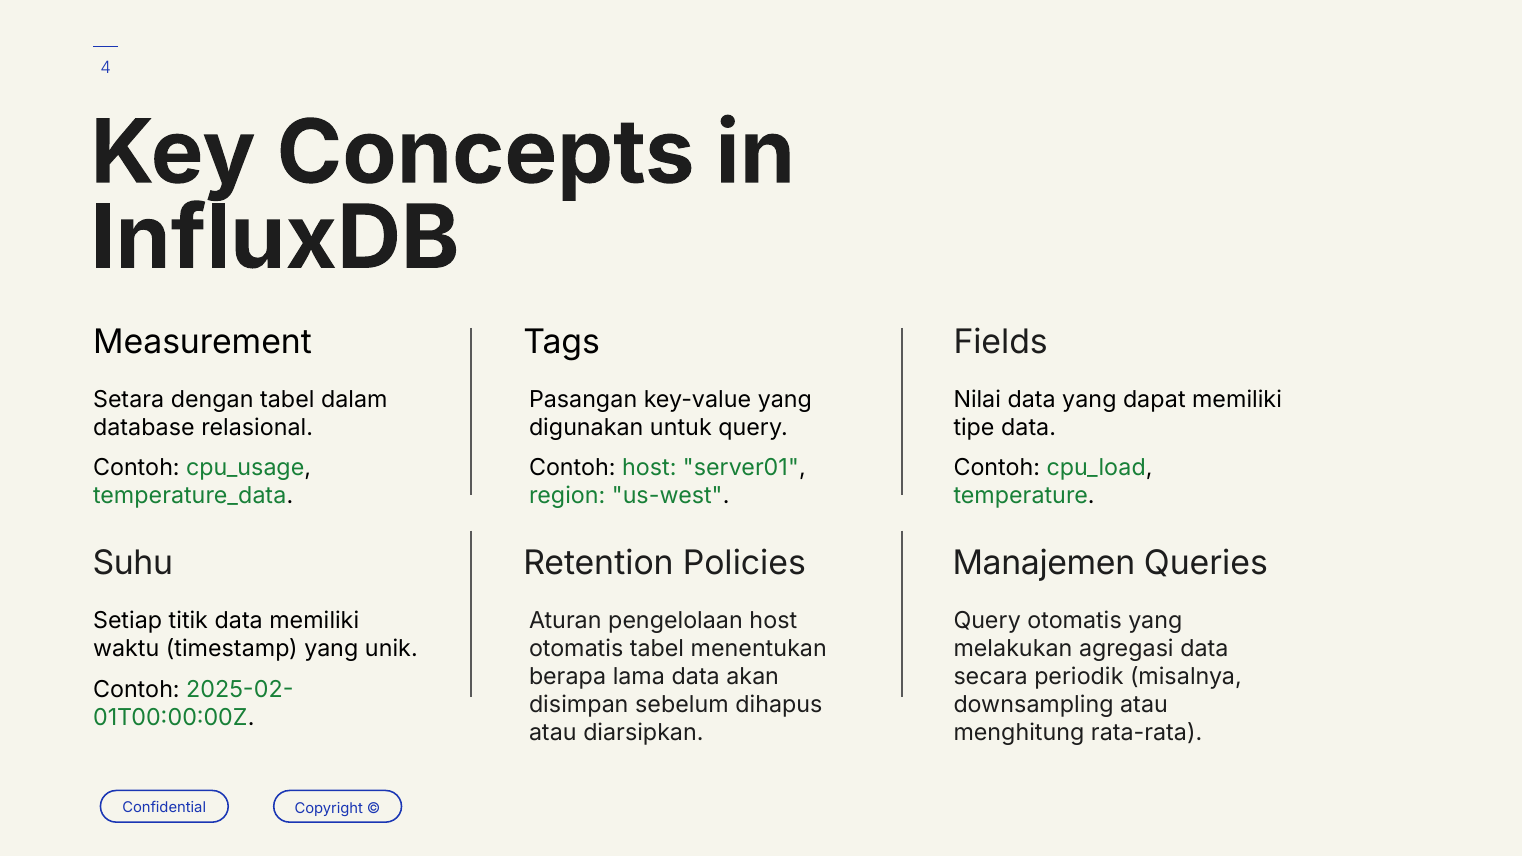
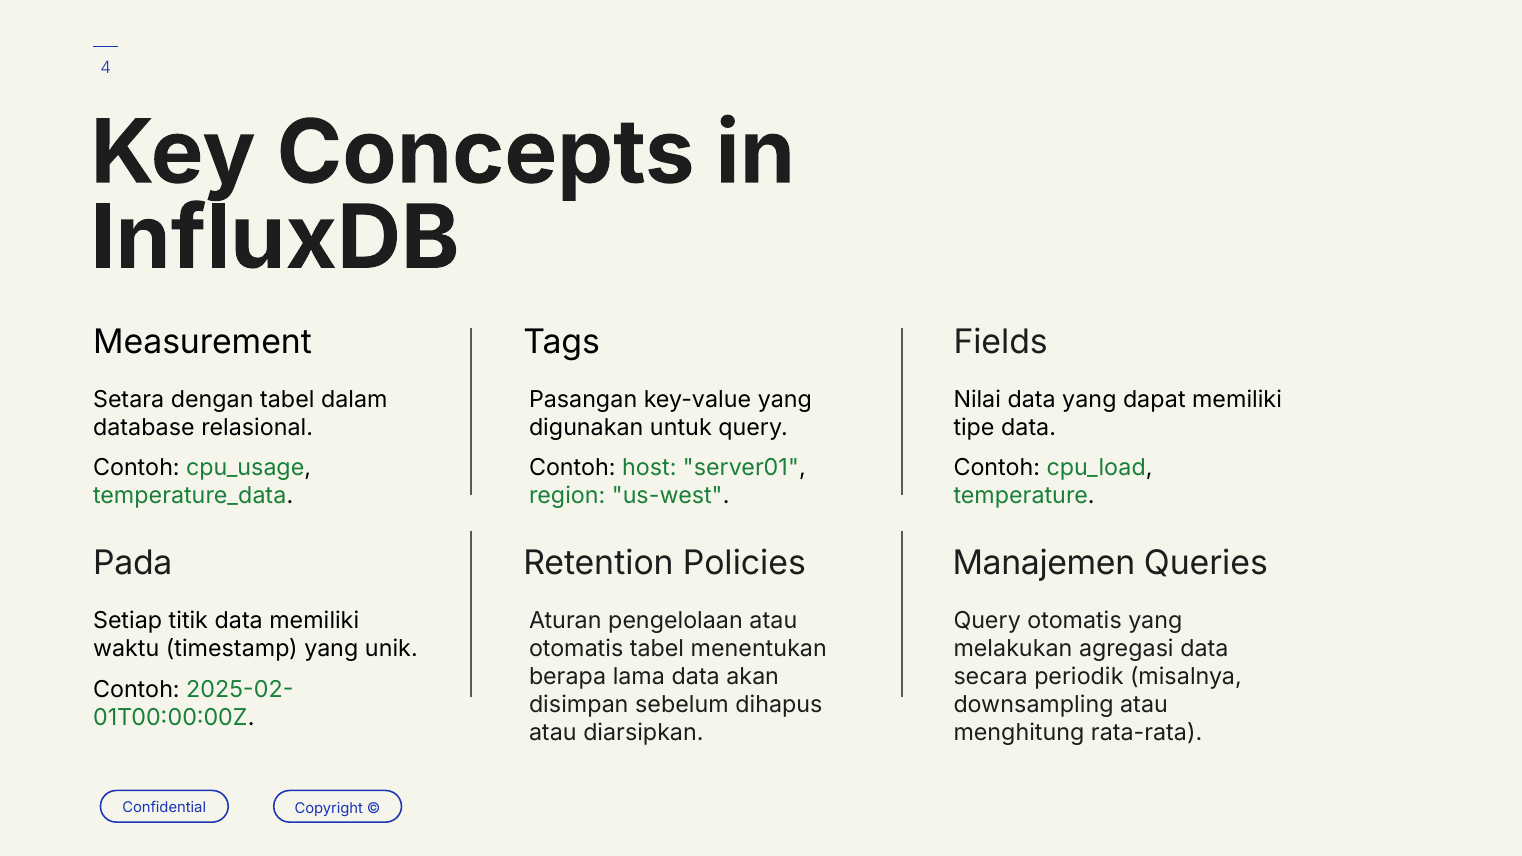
Suhu: Suhu -> Pada
pengelolaan host: host -> atau
